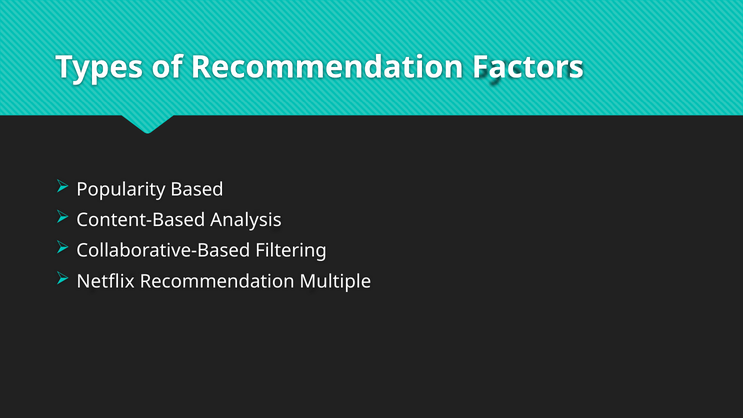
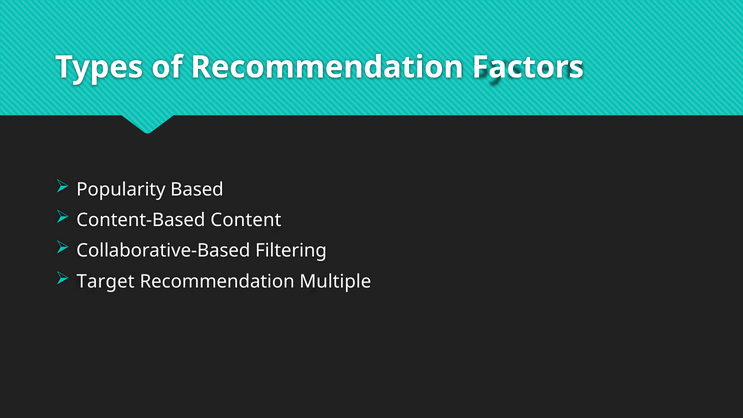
Analysis: Analysis -> Content
Netflix: Netflix -> Target
